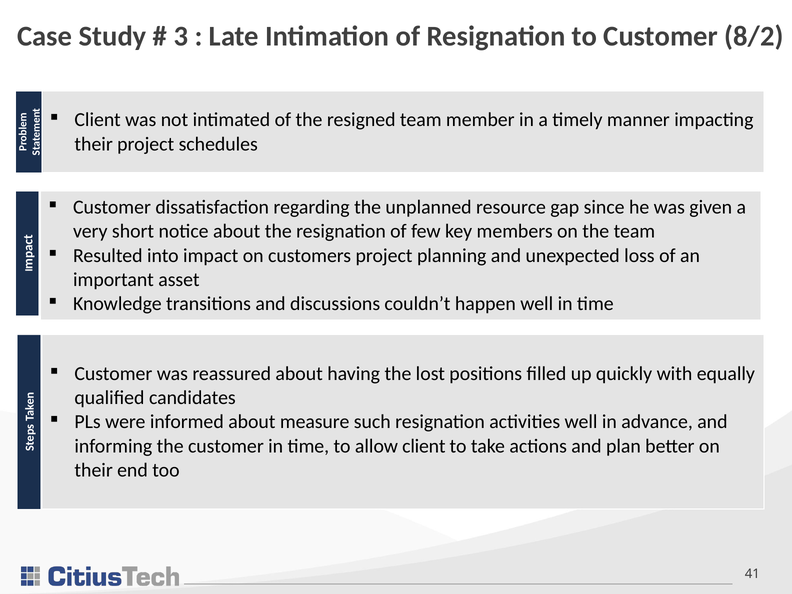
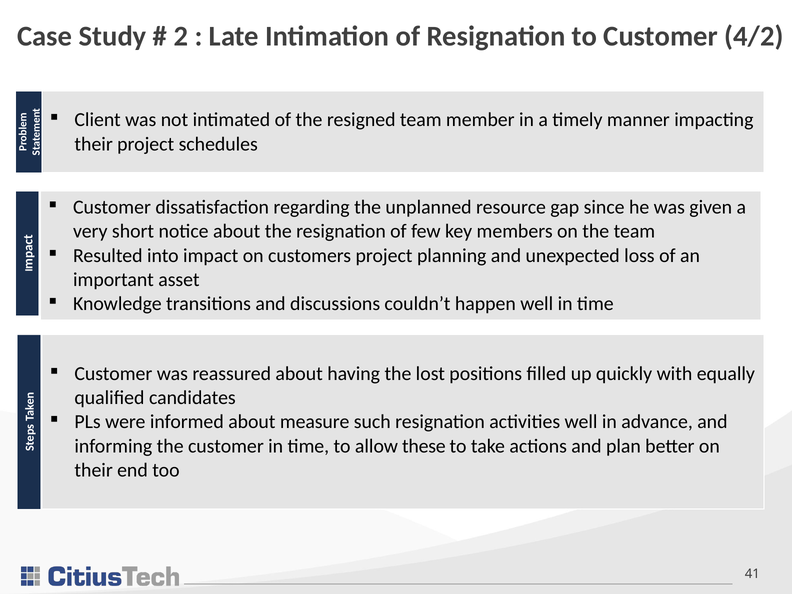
3: 3 -> 2
8/2: 8/2 -> 4/2
allow client: client -> these
